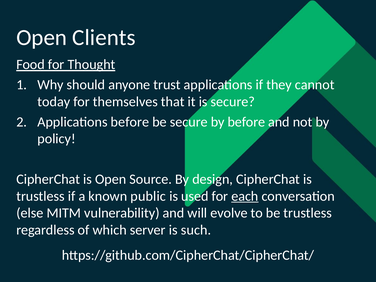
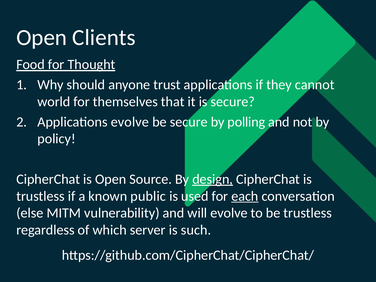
today: today -> world
Applications before: before -> evolve
by before: before -> polling
design underline: none -> present
